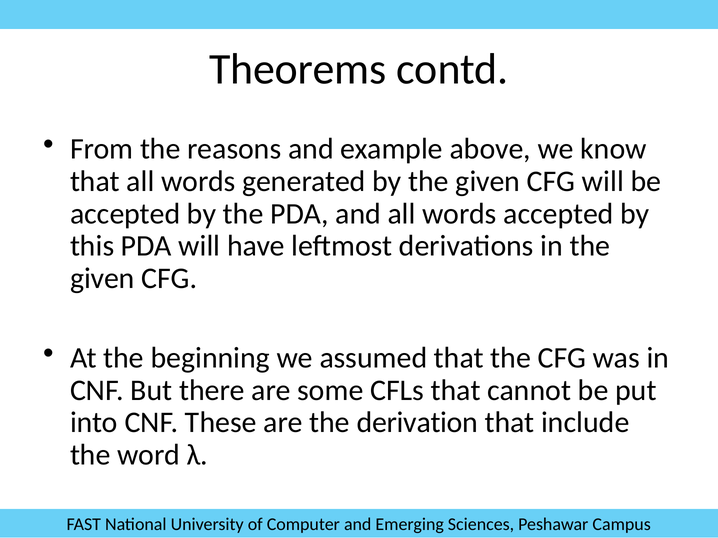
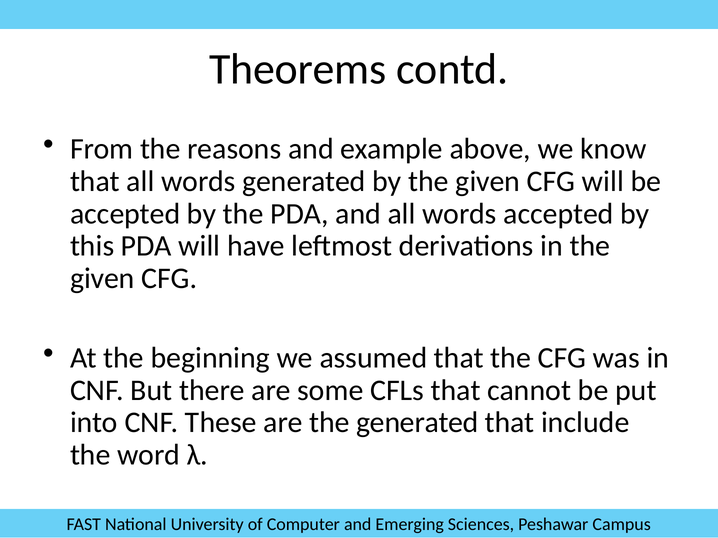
the derivation: derivation -> generated
